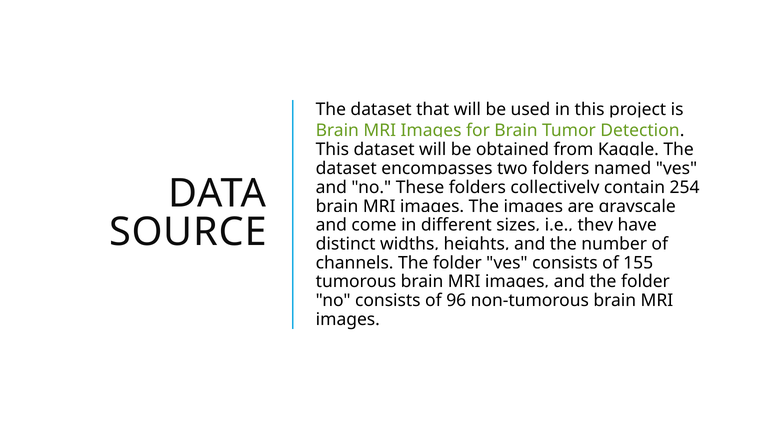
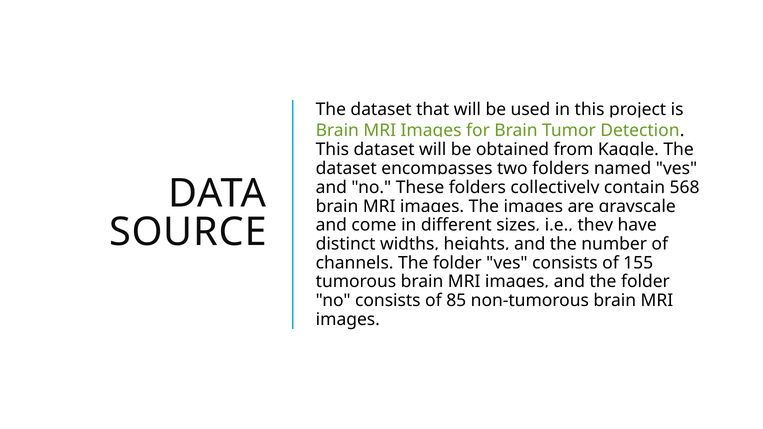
254: 254 -> 568
96: 96 -> 85
